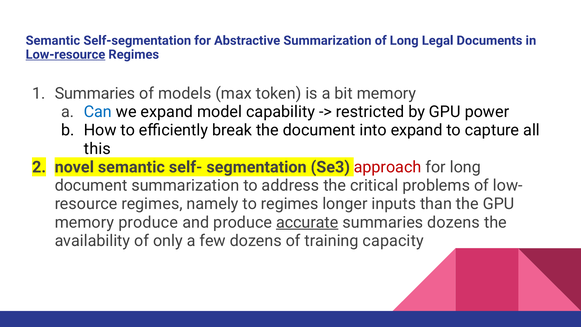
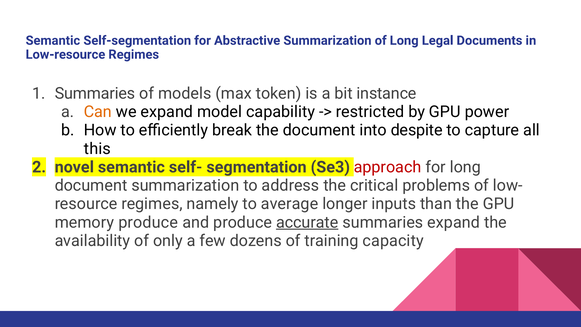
Low-resource underline: present -> none
bit memory: memory -> instance
Can colour: blue -> orange
into expand: expand -> despite
to regimes: regimes -> average
summaries dozens: dozens -> expand
